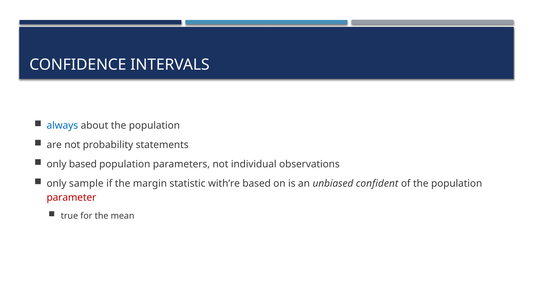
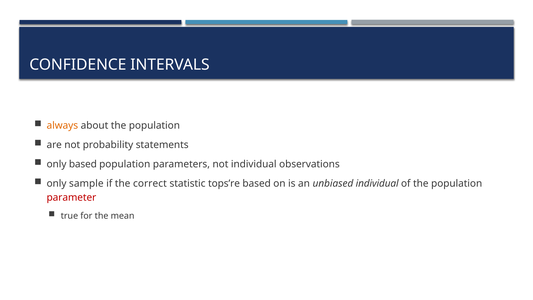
always colour: blue -> orange
margin: margin -> correct
with’re: with’re -> tops’re
unbiased confident: confident -> individual
